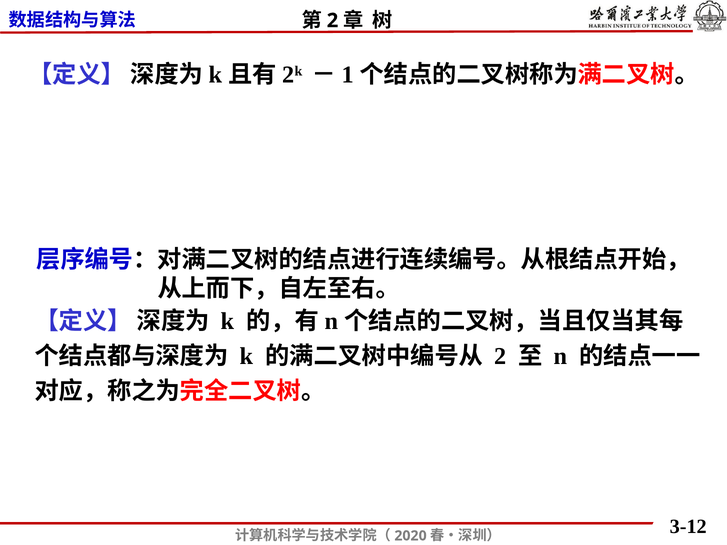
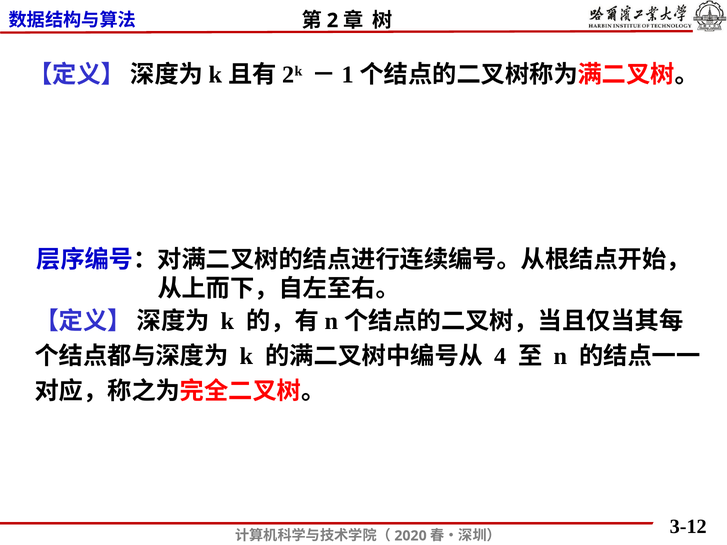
2 at (500, 357): 2 -> 4
